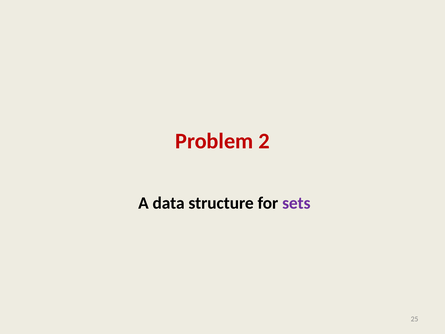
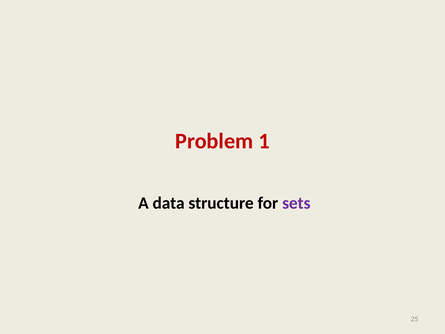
2: 2 -> 1
